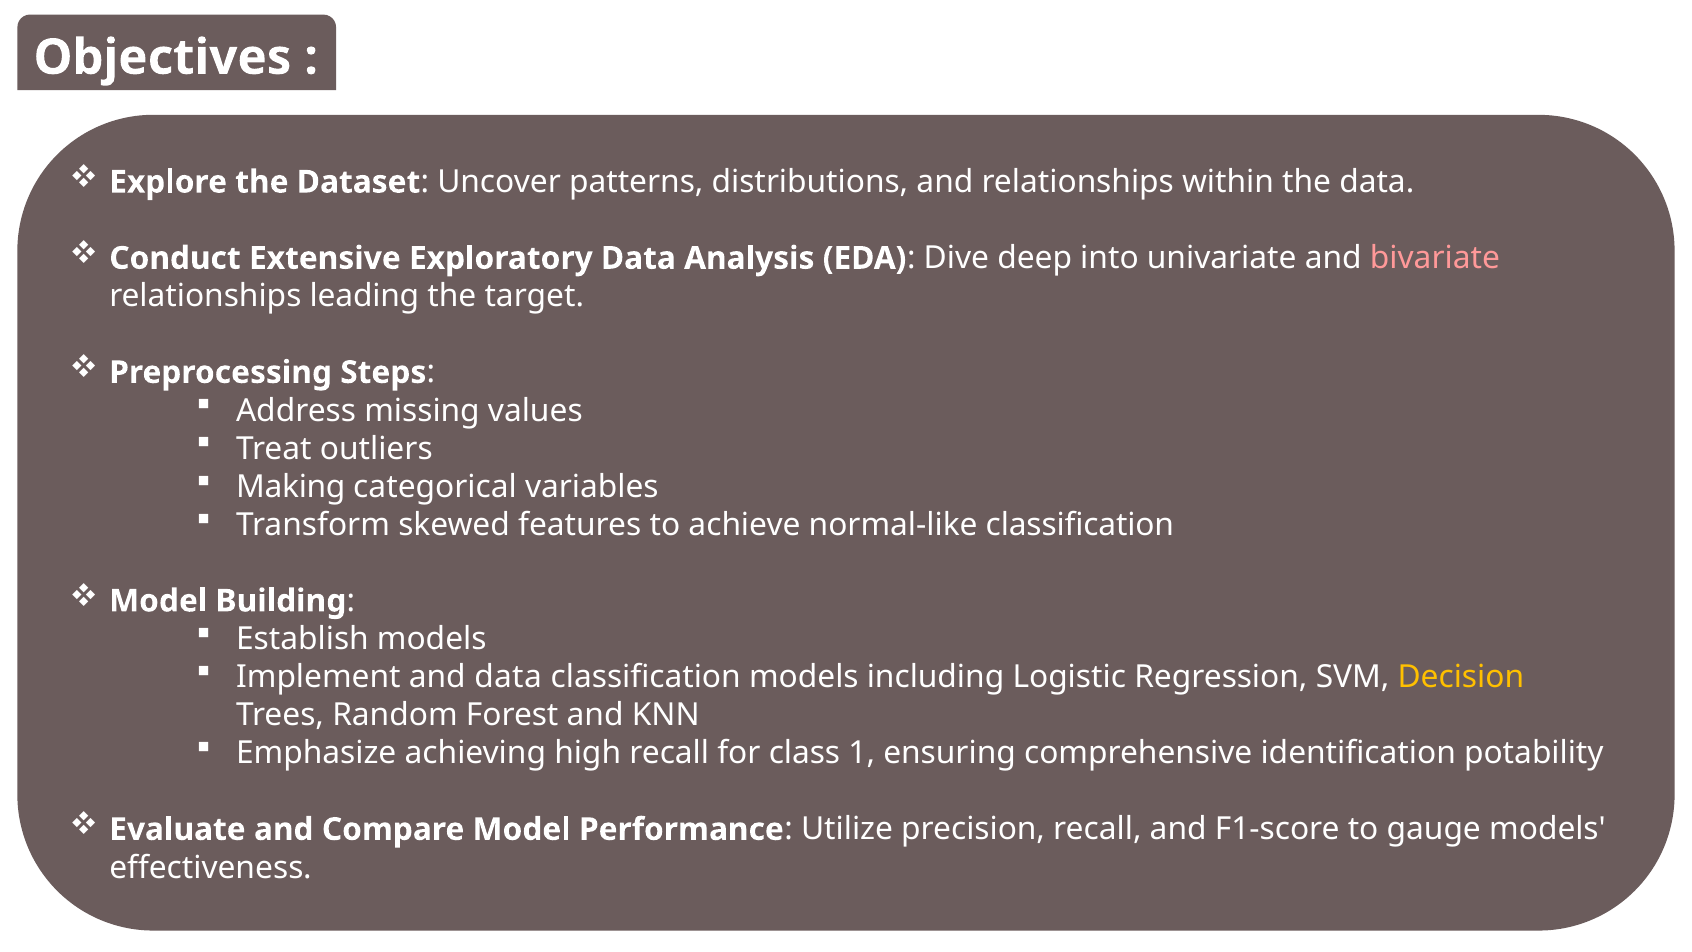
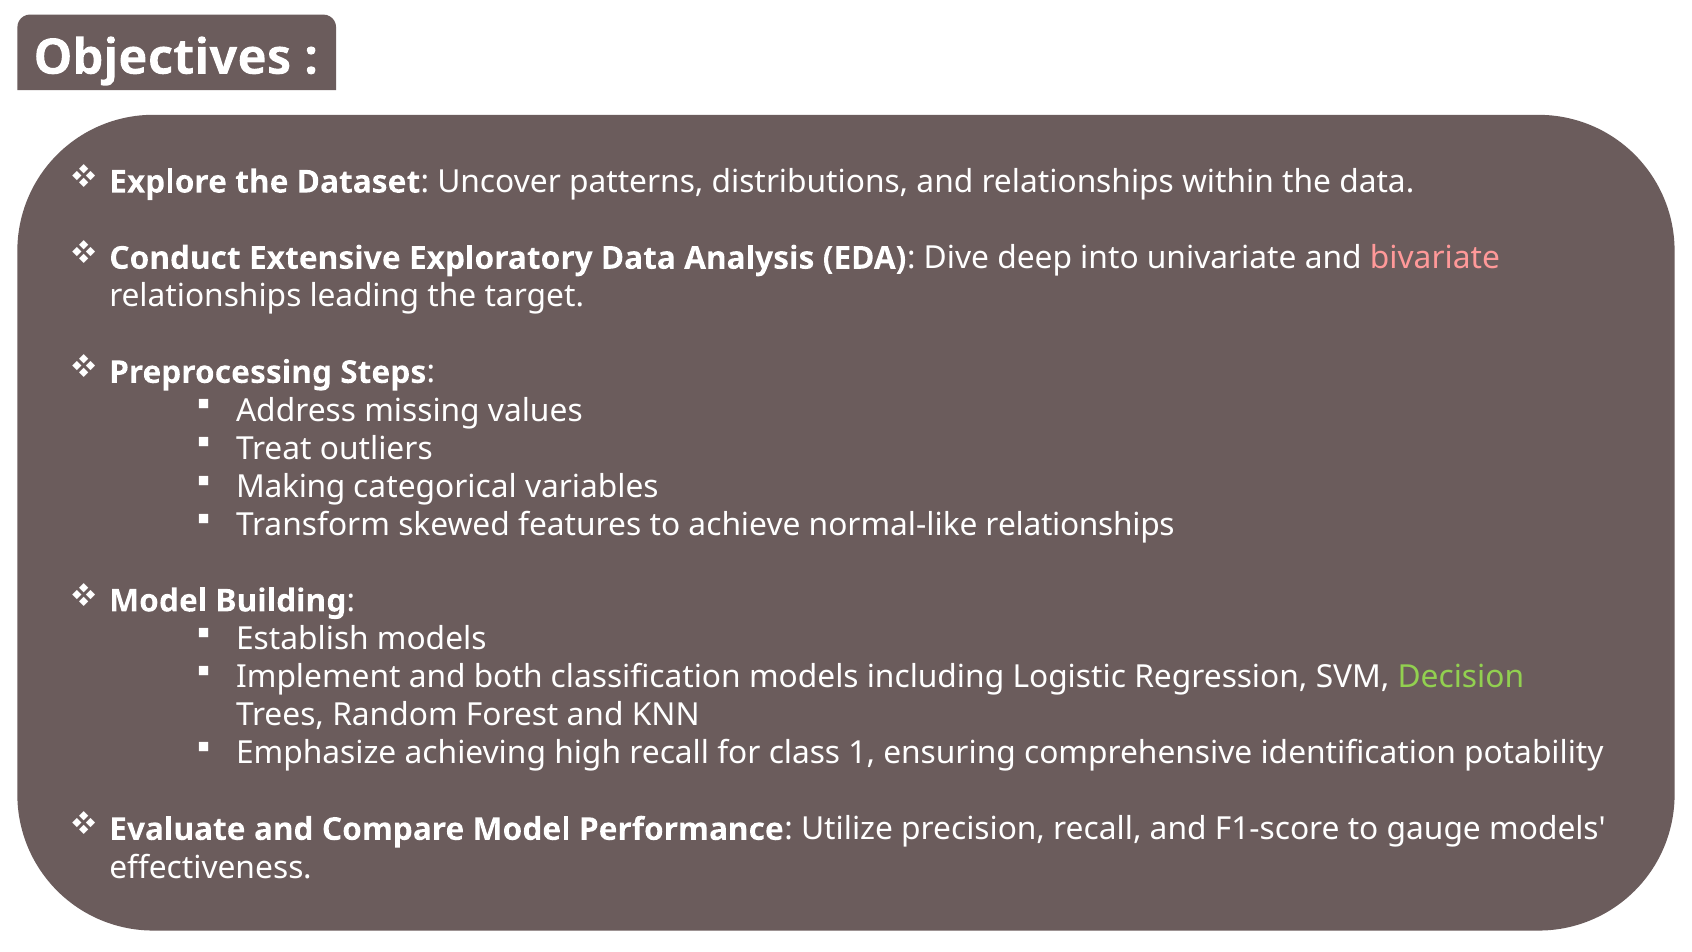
normal-like classification: classification -> relationships
and data: data -> both
Decision colour: yellow -> light green
